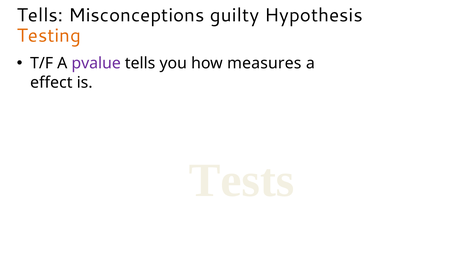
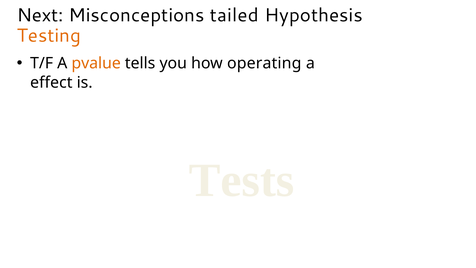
Tells at (40, 15): Tells -> Next
guilty: guilty -> tailed
pvalue colour: purple -> orange
measures: measures -> operating
